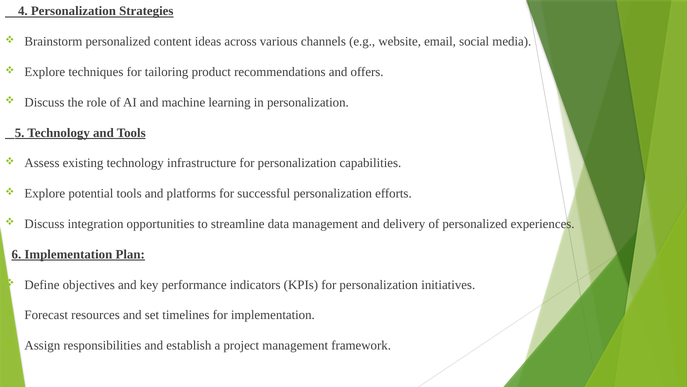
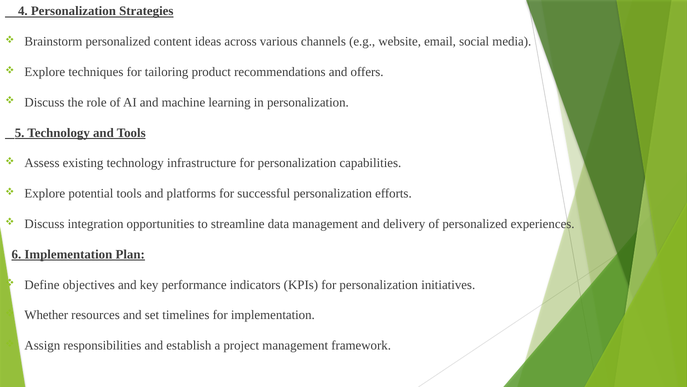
Forecast: Forecast -> Whether
